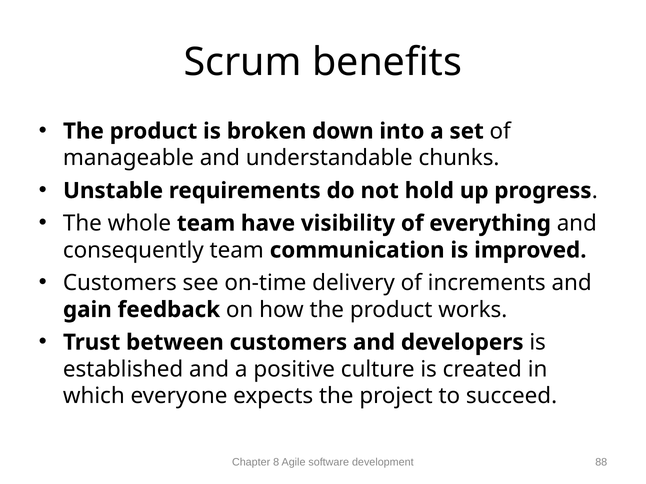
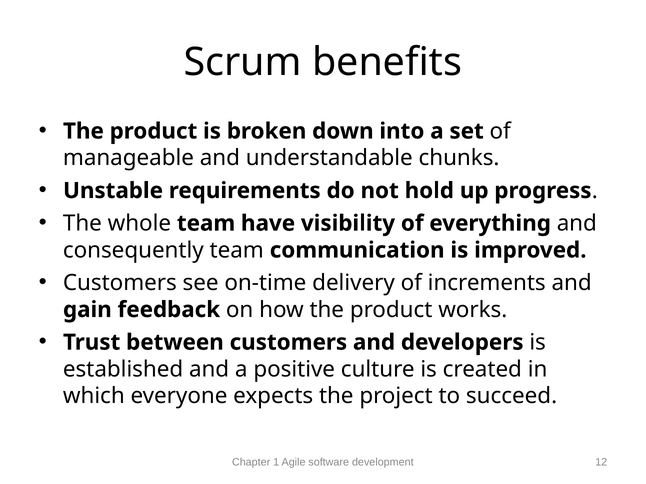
8: 8 -> 1
88: 88 -> 12
